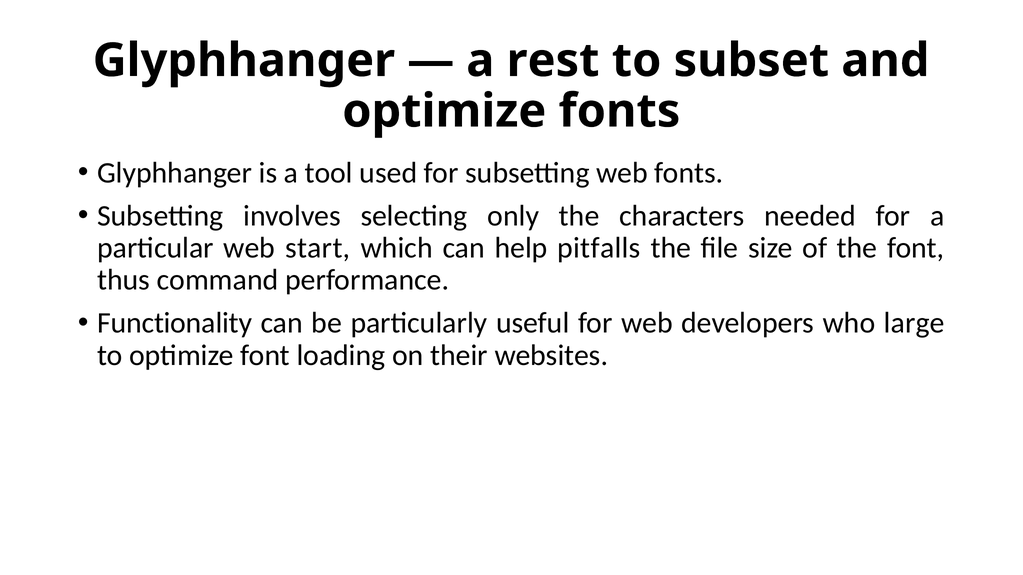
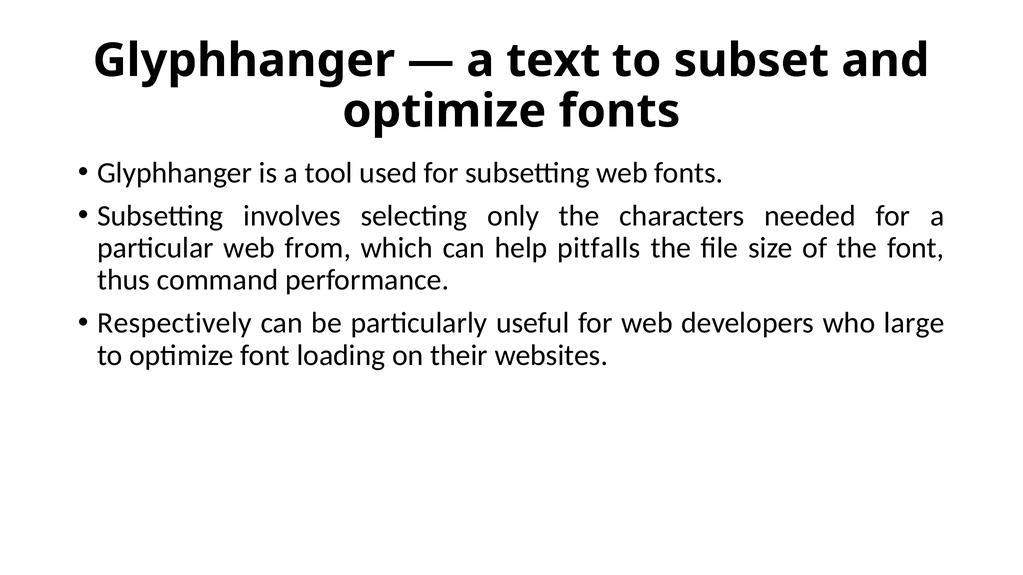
rest: rest -> text
start: start -> from
Functionality: Functionality -> Respectively
